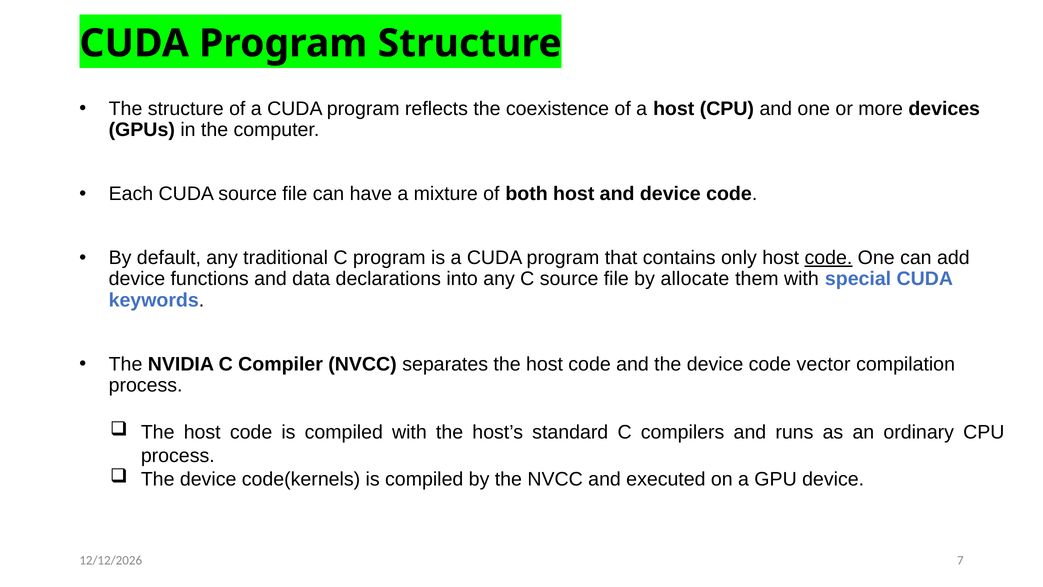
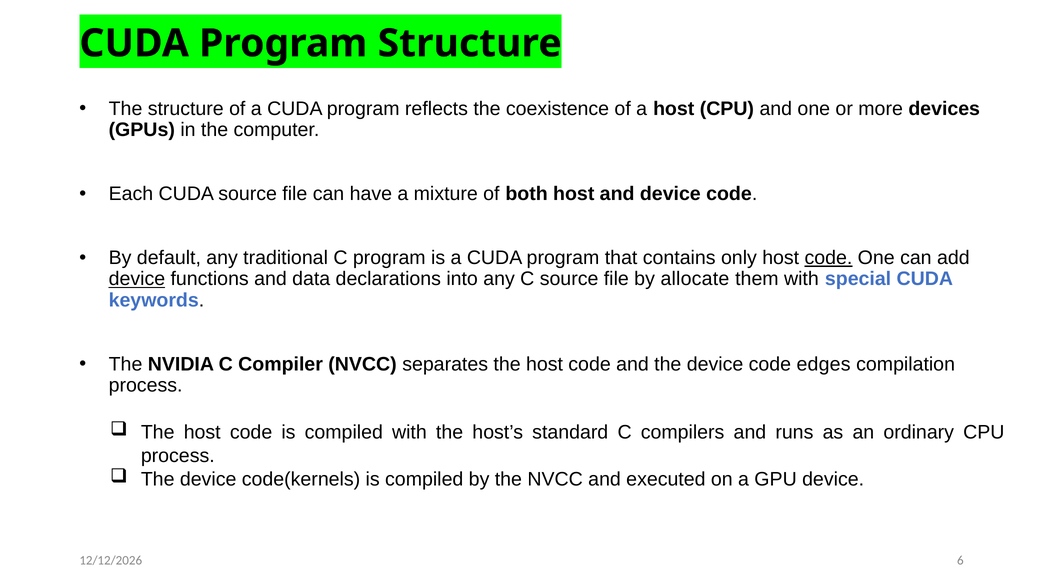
device at (137, 279) underline: none -> present
vector: vector -> edges
7: 7 -> 6
